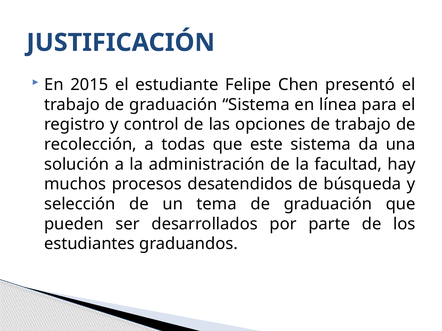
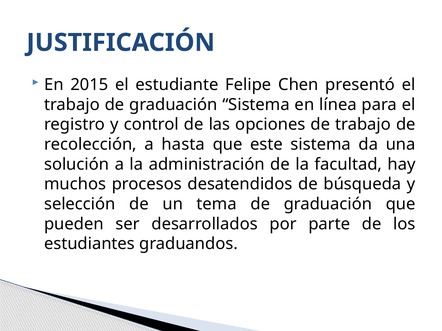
todas: todas -> hasta
